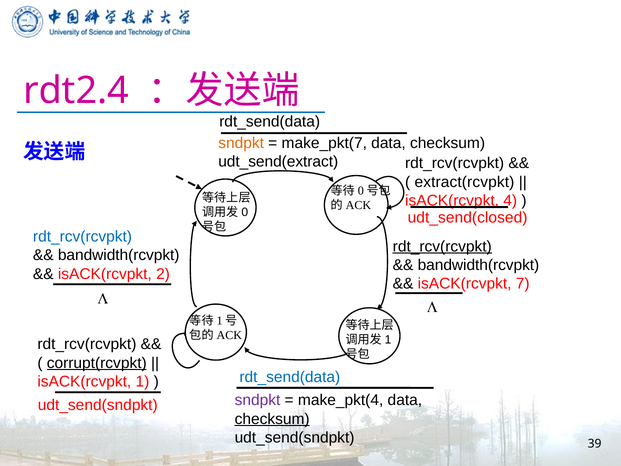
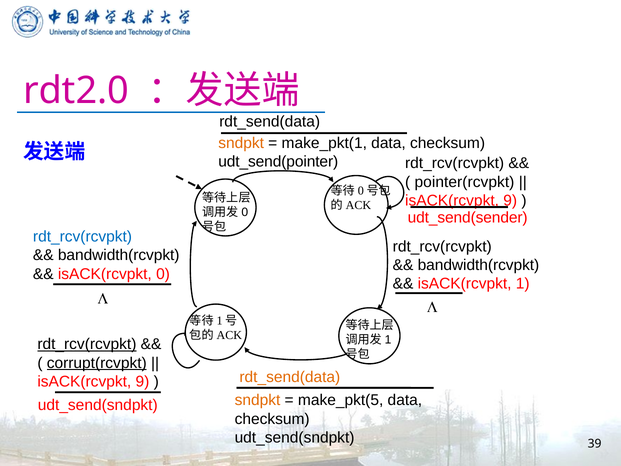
rdt2.4: rdt2.4 -> rdt2.0
make_pkt(7: make_pkt(7 -> make_pkt(1
udt_send(extract: udt_send(extract -> udt_send(pointer
extract(rcvpkt: extract(rcvpkt -> pointer(rcvpkt
4 at (510, 200): 4 -> 9
udt_send(closed: udt_send(closed -> udt_send(sender
rdt_rcv(rcvpkt at (442, 246) underline: present -> none
2: 2 -> 0
7: 7 -> 1
rdt_rcv(rcvpkt at (87, 344) underline: none -> present
rdt_send(data at (290, 377) colour: blue -> orange
1 at (142, 381): 1 -> 9
sndpkt at (258, 400) colour: purple -> orange
make_pkt(4: make_pkt(4 -> make_pkt(5
checksum at (272, 419) underline: present -> none
